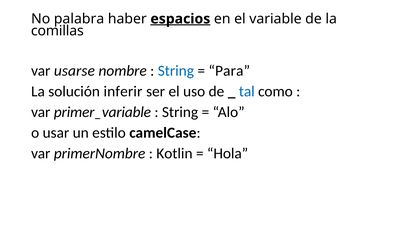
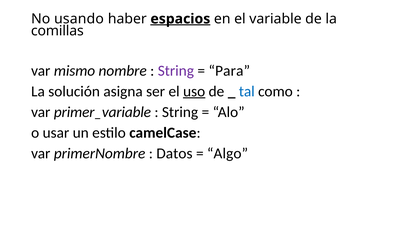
palabra: palabra -> usando
usarse: usarse -> mismo
String at (176, 71) colour: blue -> purple
inferir: inferir -> asigna
uso underline: none -> present
Kotlin: Kotlin -> Datos
Hola: Hola -> Algo
